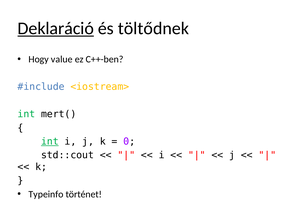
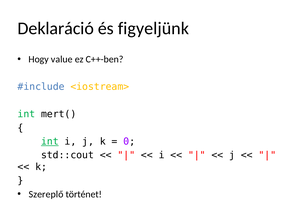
Deklaráció underline: present -> none
töltődnek: töltődnek -> figyeljünk
Typeinfo: Typeinfo -> Szereplő
